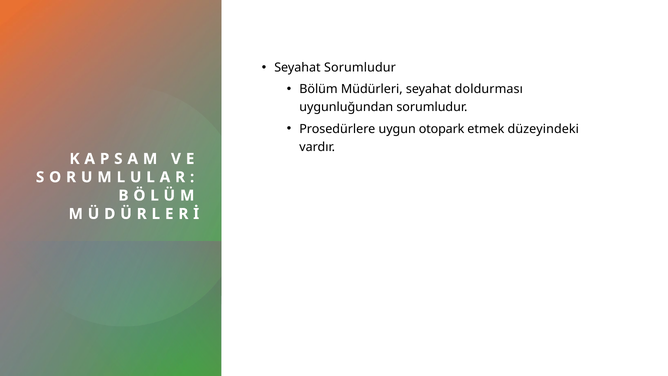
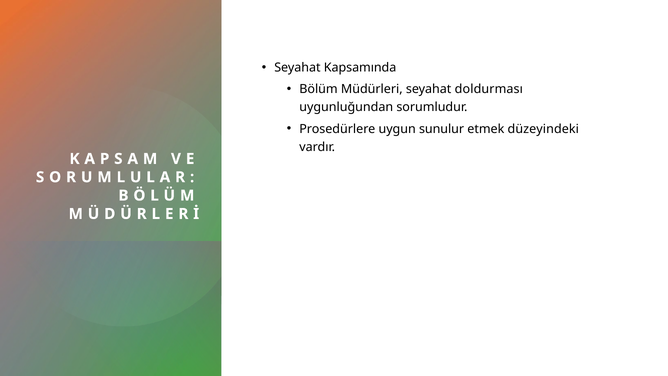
Seyahat Sorumludur: Sorumludur -> Kapsamında
otopark: otopark -> sunulur
